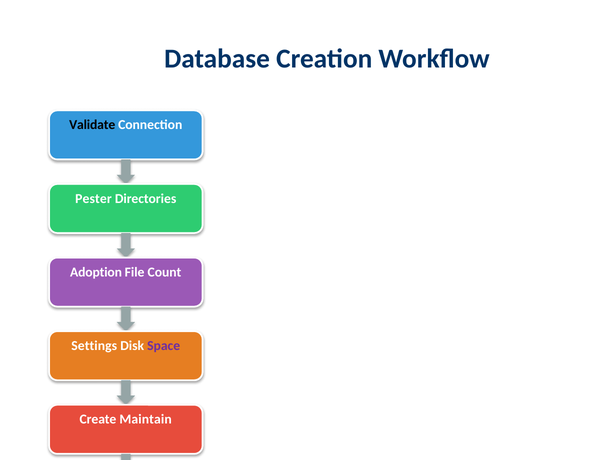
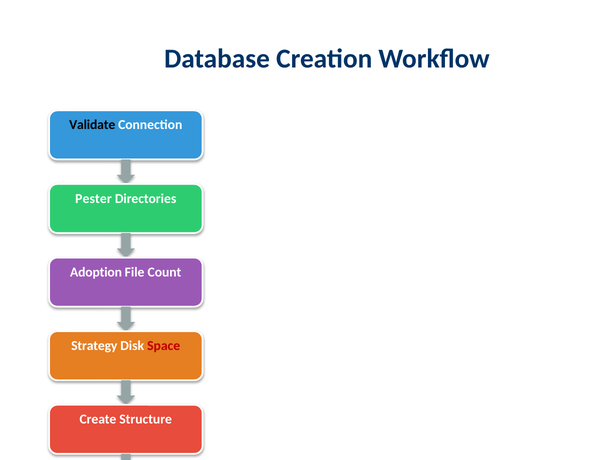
Settings: Settings -> Strategy
Space colour: purple -> red
Maintain: Maintain -> Structure
